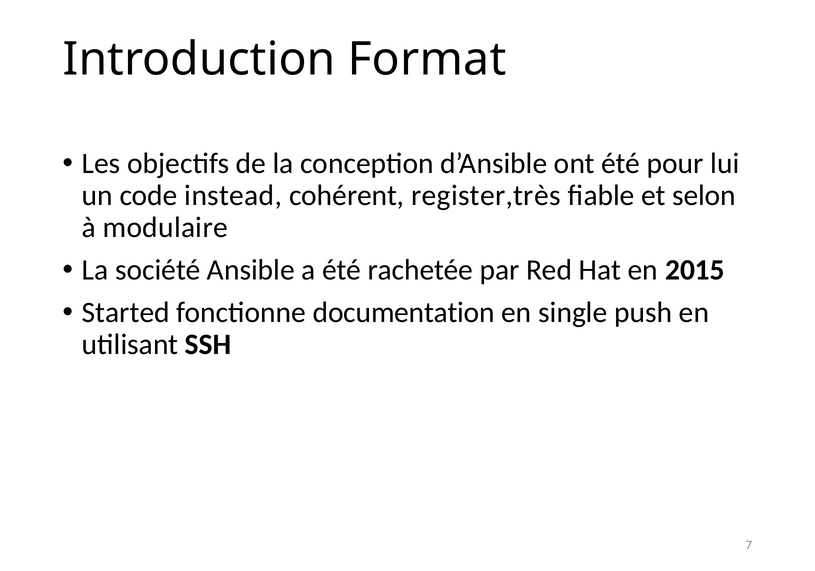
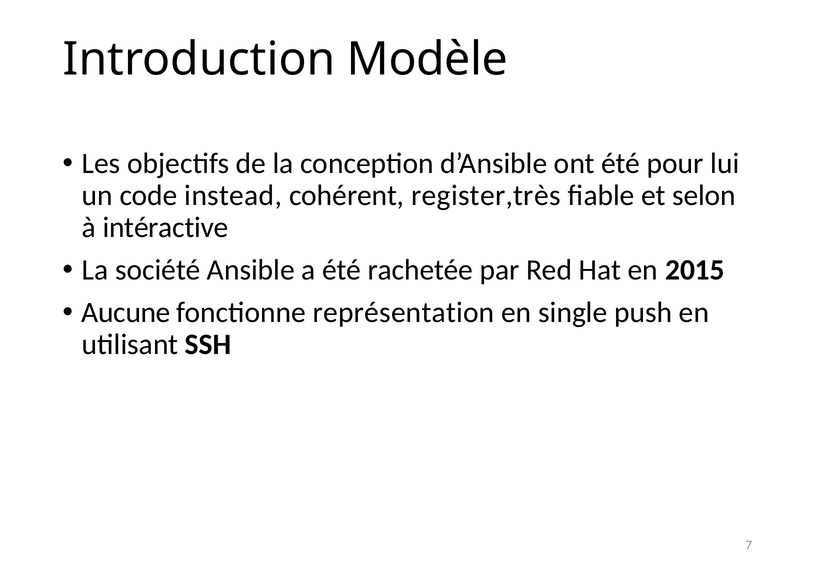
Format: Format -> Modèle
modulaire: modulaire -> intéractive
Started: Started -> Aucune
documentation: documentation -> représentation
